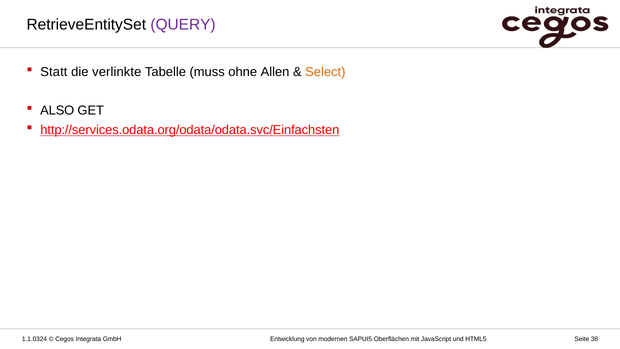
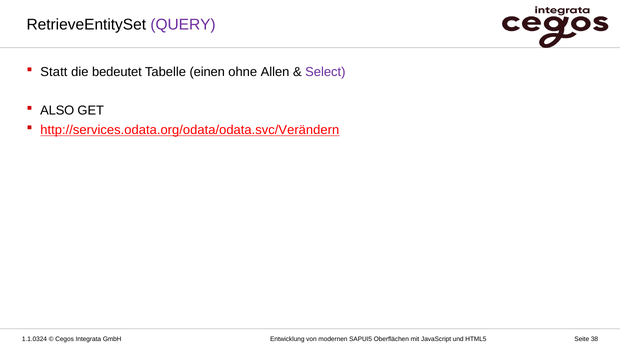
verlinkte: verlinkte -> bedeutet
muss: muss -> einen
Select colour: orange -> purple
http://services.odata.org/odata/odata.svc/Einfachsten: http://services.odata.org/odata/odata.svc/Einfachsten -> http://services.odata.org/odata/odata.svc/Verändern
